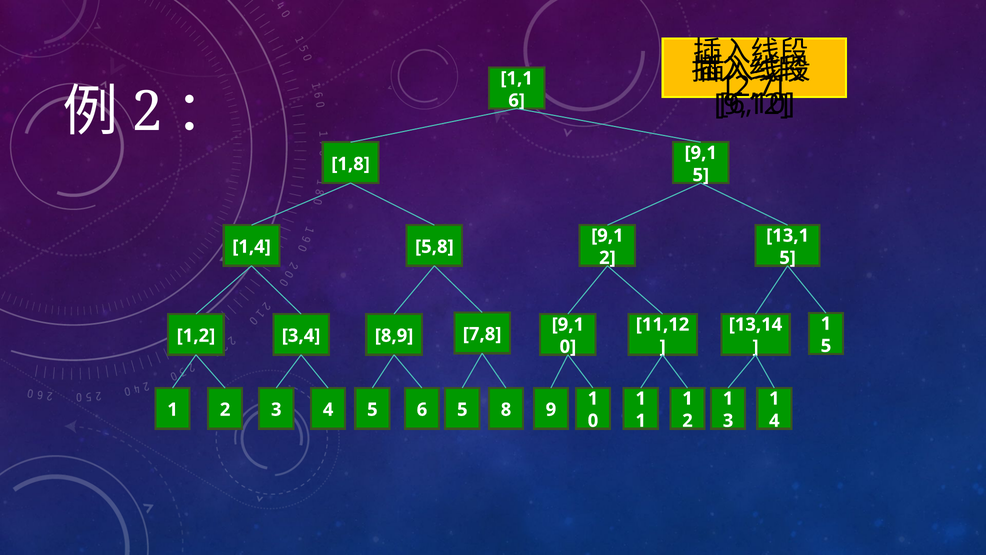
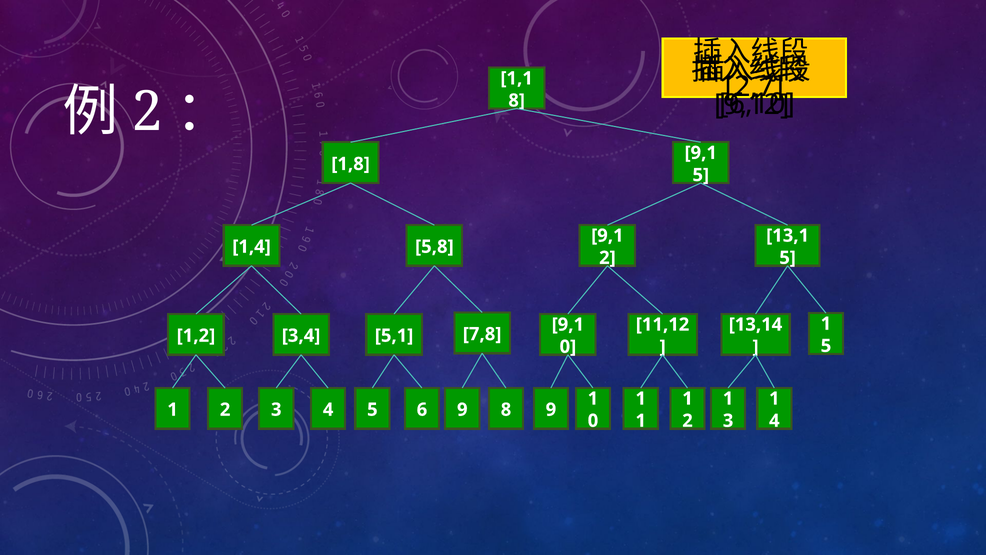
6 at (517, 100): 6 -> 8
8,9: 8,9 -> 5,1
5 at (462, 409): 5 -> 9
